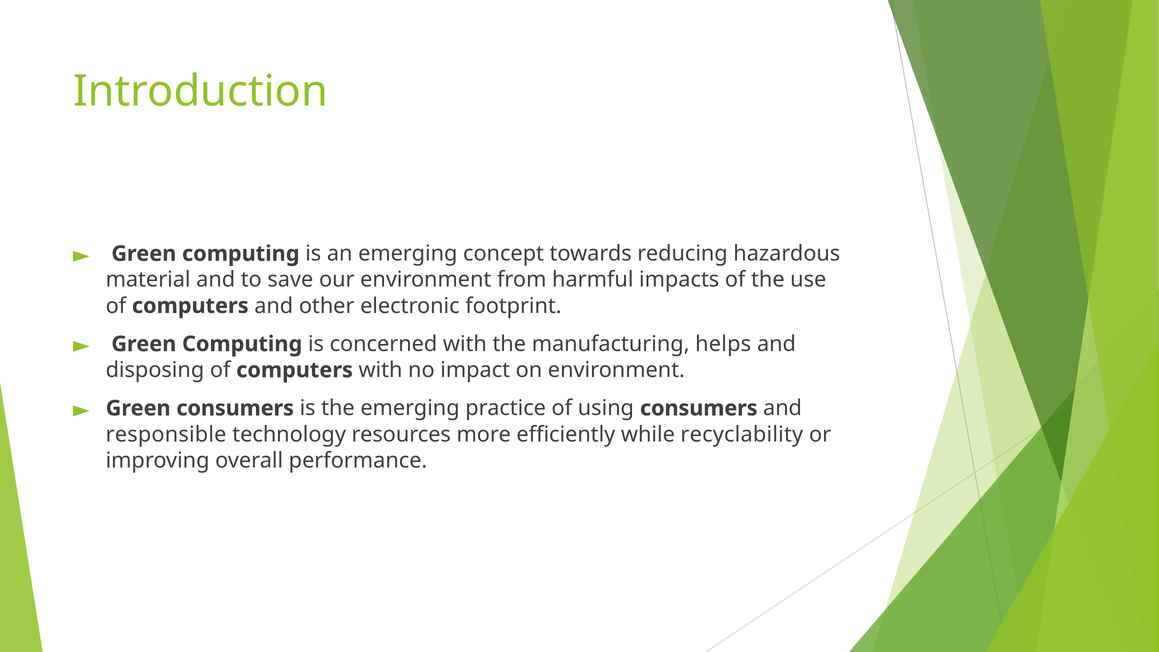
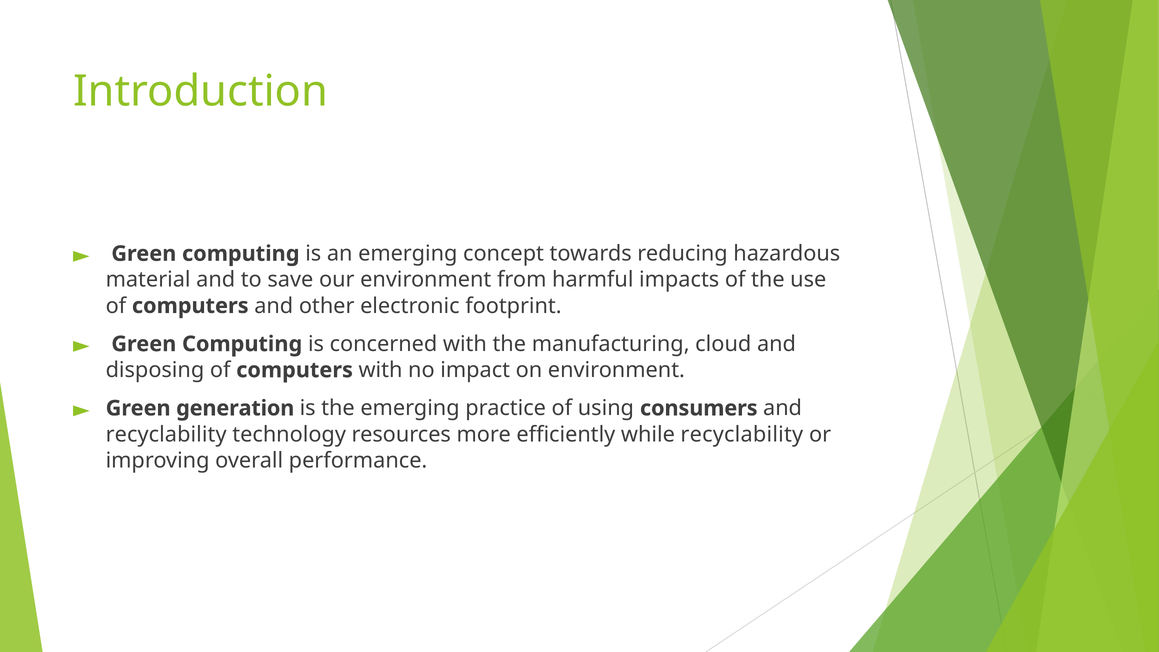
helps: helps -> cloud
Green consumers: consumers -> generation
responsible at (166, 434): responsible -> recyclability
